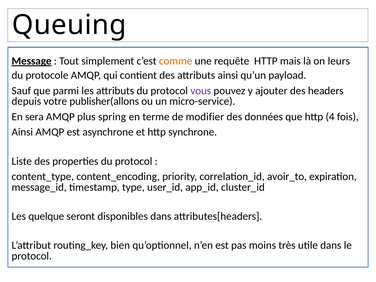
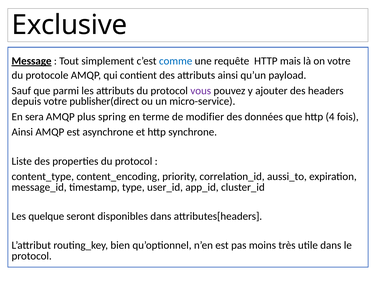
Queuing: Queuing -> Exclusive
comme colour: orange -> blue
on leurs: leurs -> votre
publisher(allons: publisher(allons -> publisher(direct
avoir_to: avoir_to -> aussi_to
